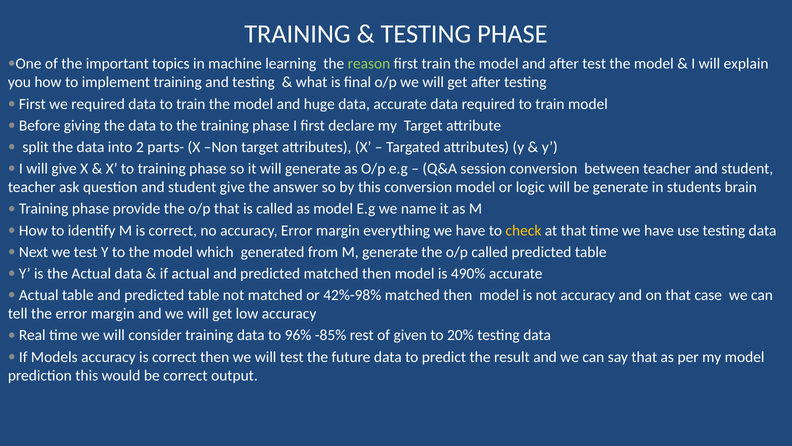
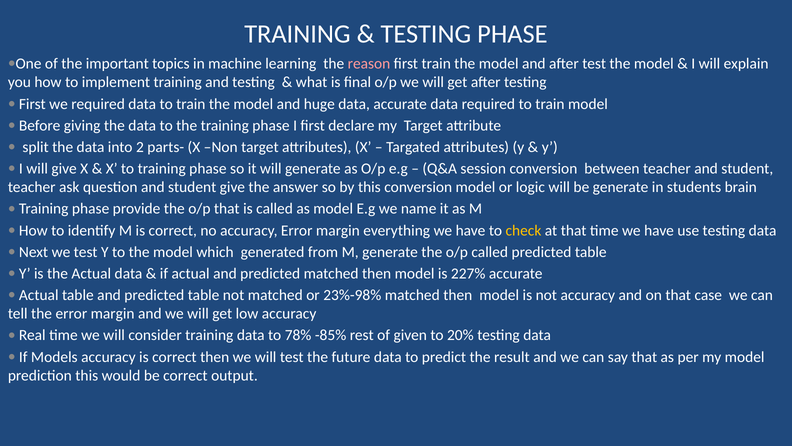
reason colour: light green -> pink
490%: 490% -> 227%
42%-98%: 42%-98% -> 23%-98%
96%: 96% -> 78%
